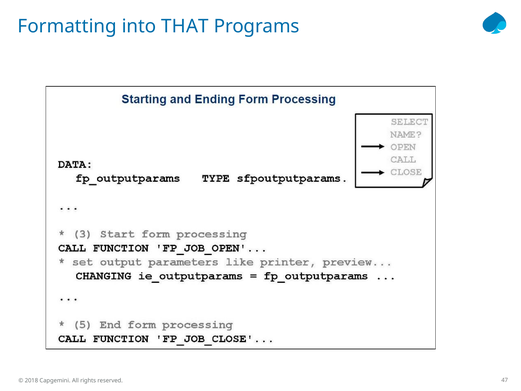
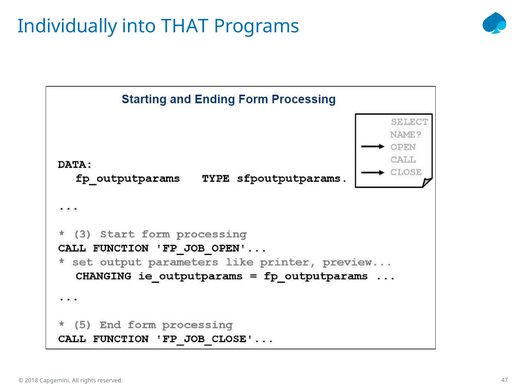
Formatting: Formatting -> Individually
